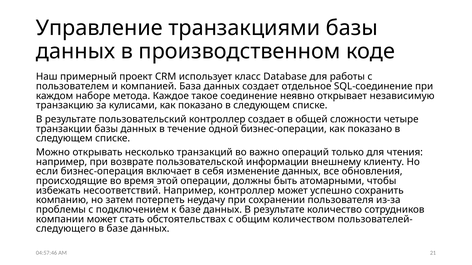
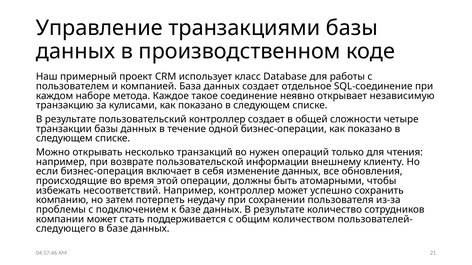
важно: важно -> нужен
обстоятельствах: обстоятельствах -> поддерживается
